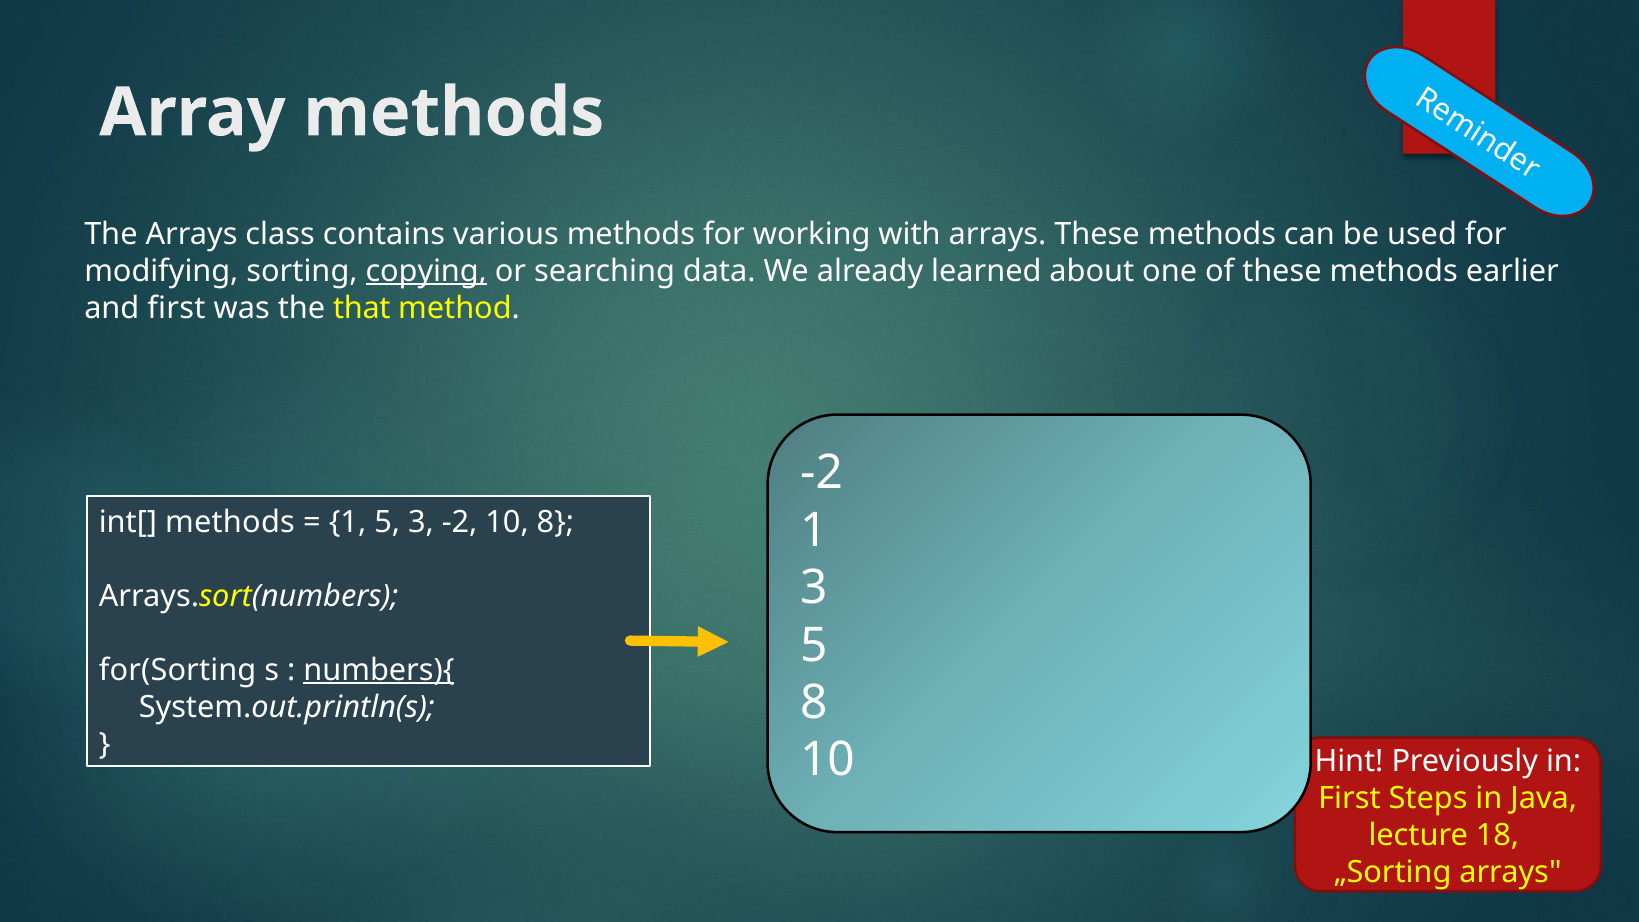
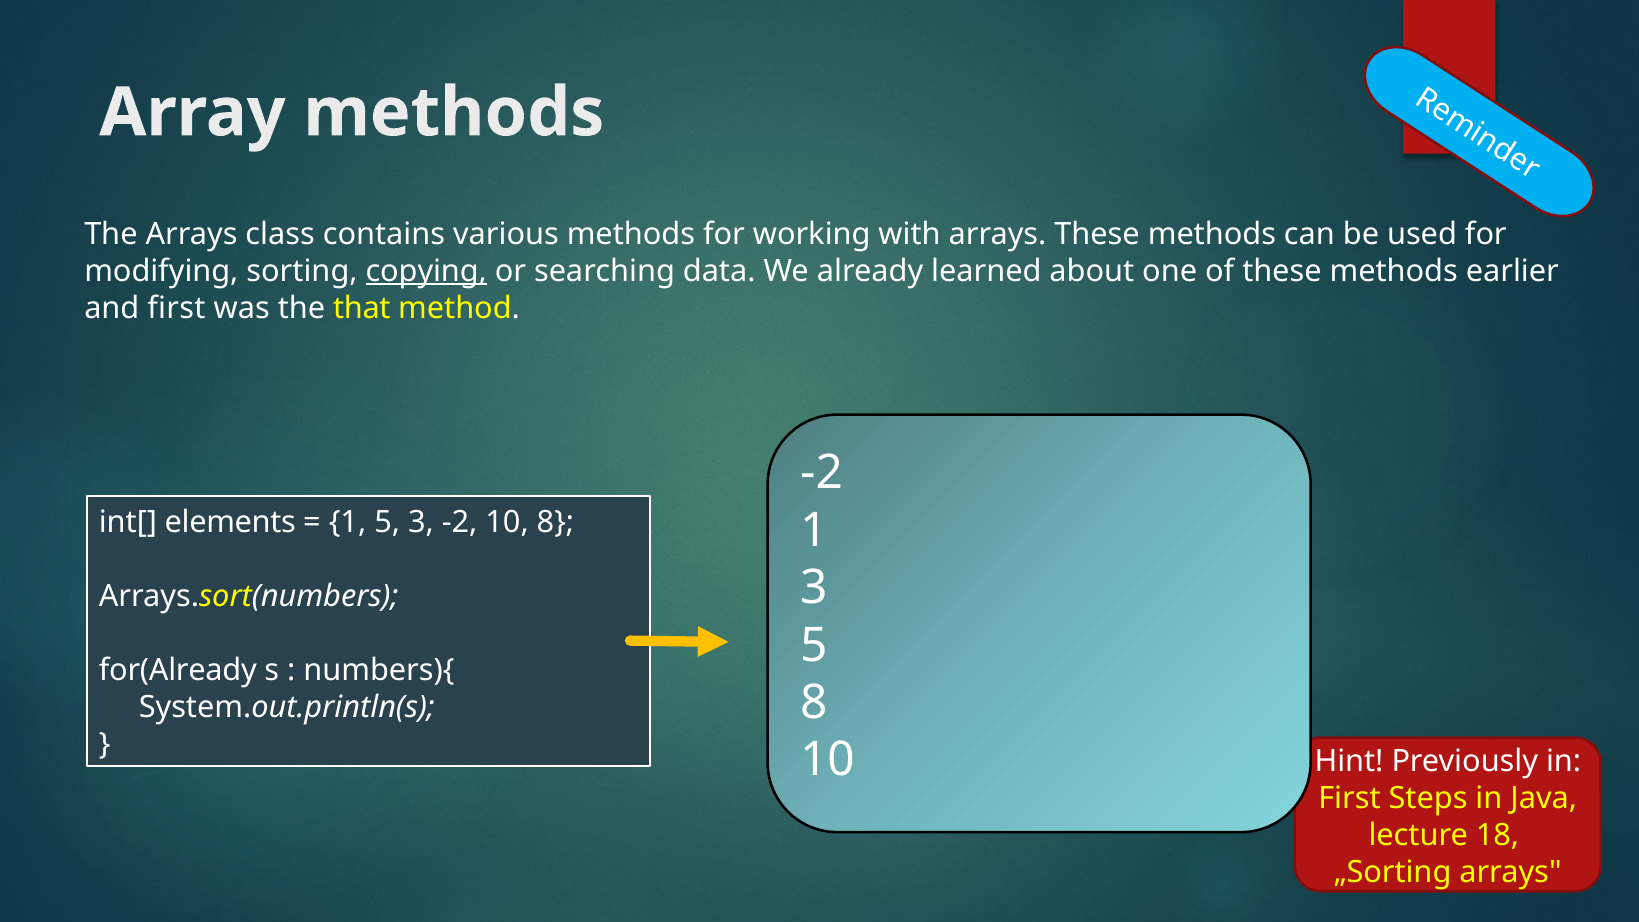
int[ methods: methods -> elements
for(Sorting: for(Sorting -> for(Already
numbers){ underline: present -> none
